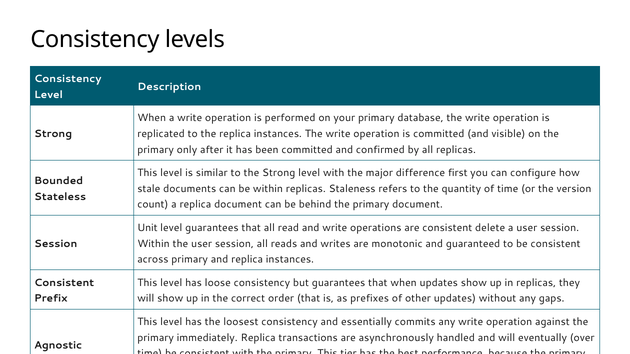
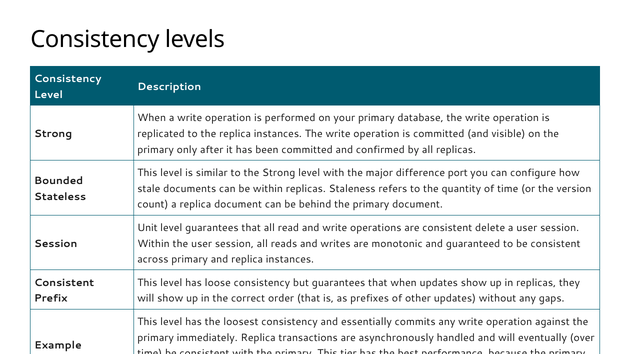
first: first -> port
Agnostic: Agnostic -> Example
